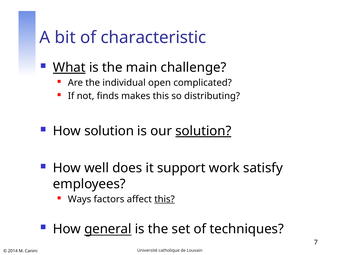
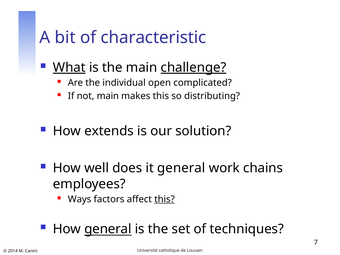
challenge underline: none -> present
not finds: finds -> main
How solution: solution -> extends
solution at (203, 131) underline: present -> none
it support: support -> general
satisfy: satisfy -> chains
